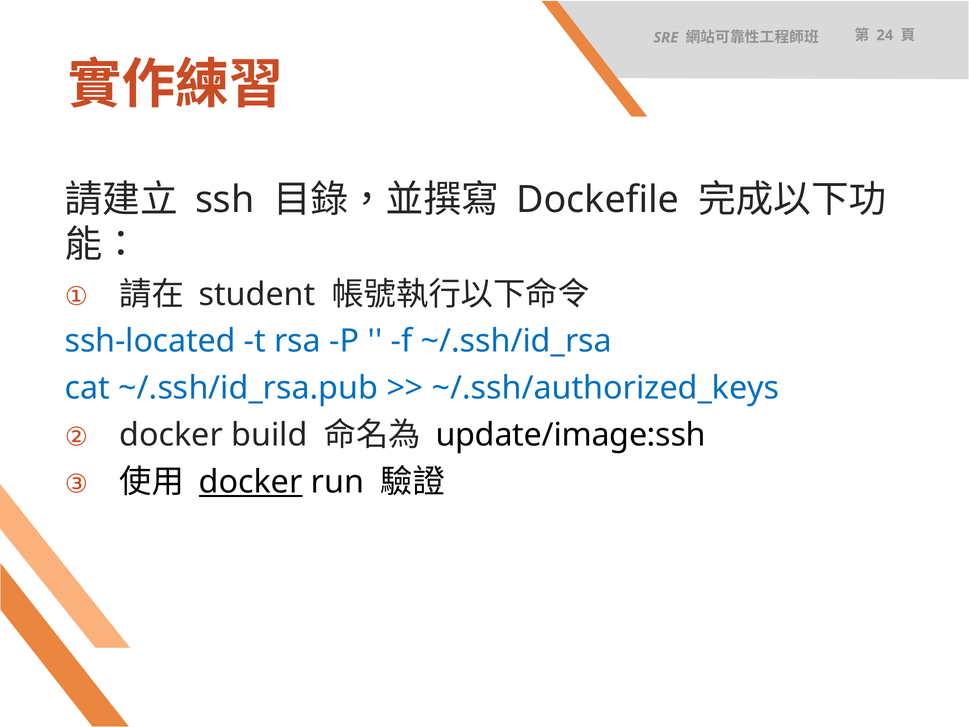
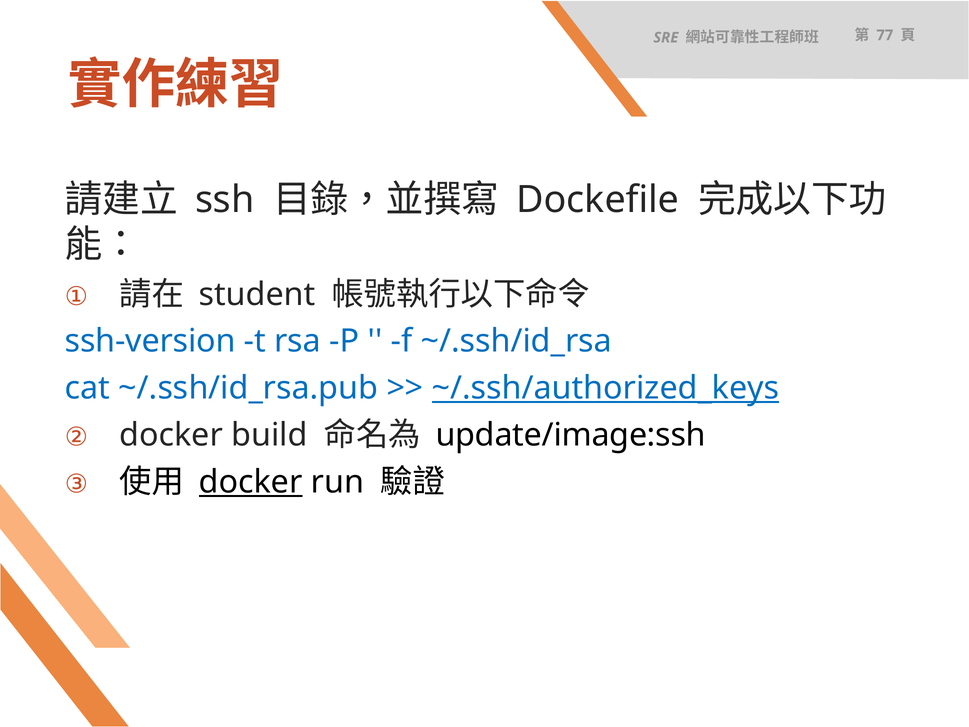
24: 24 -> 77
ssh-located: ssh-located -> ssh-version
~/.ssh/authorized_keys underline: none -> present
